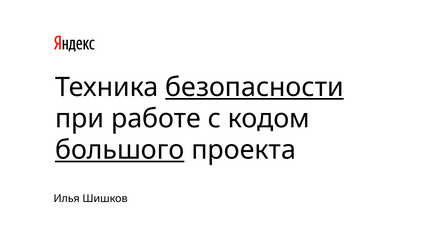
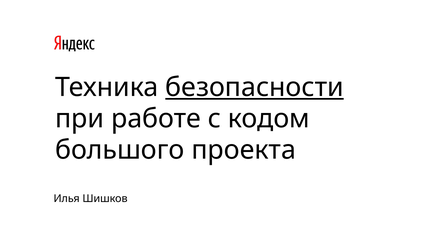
большого underline: present -> none
